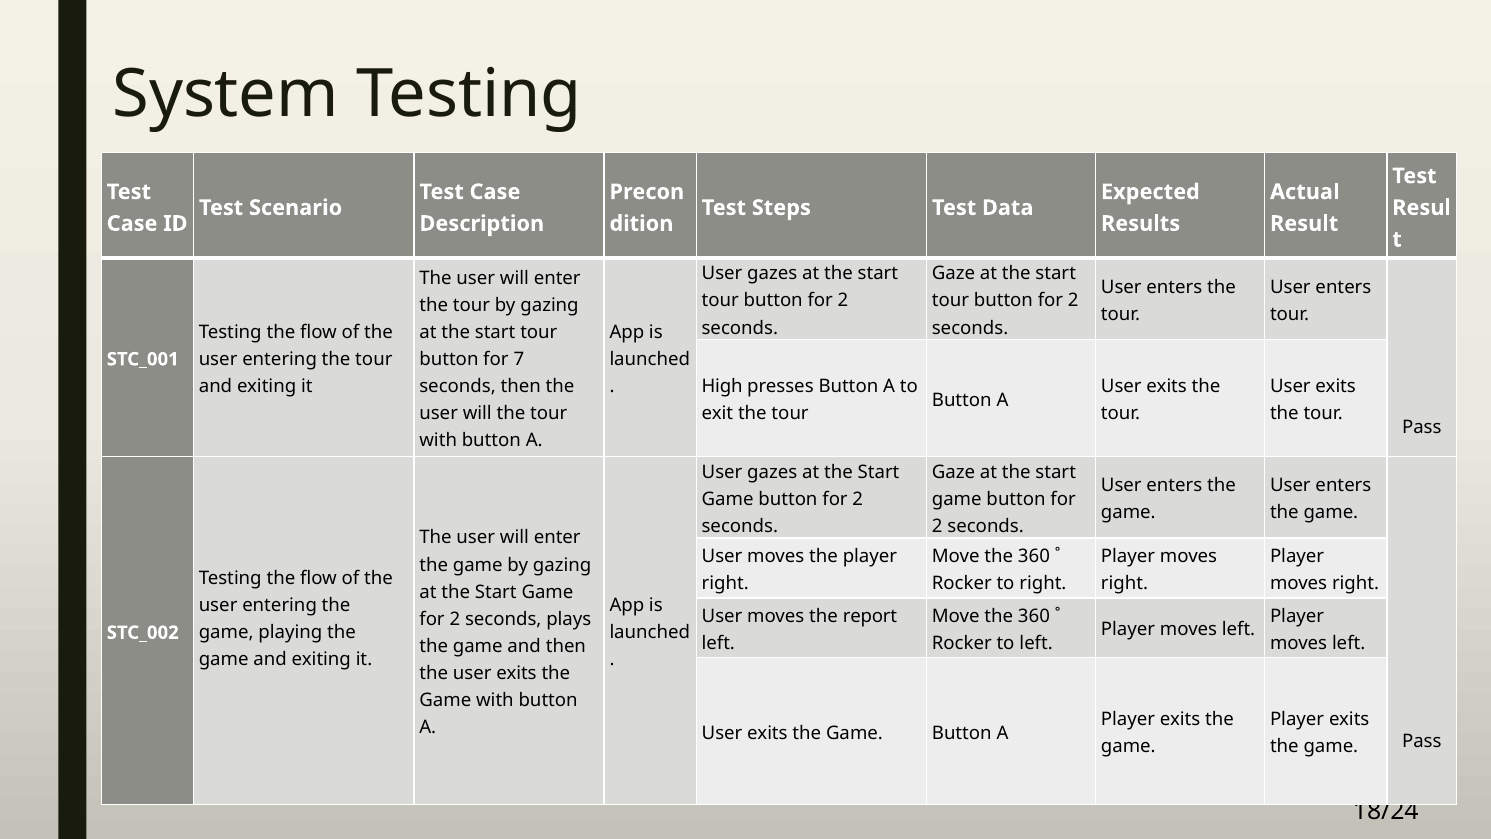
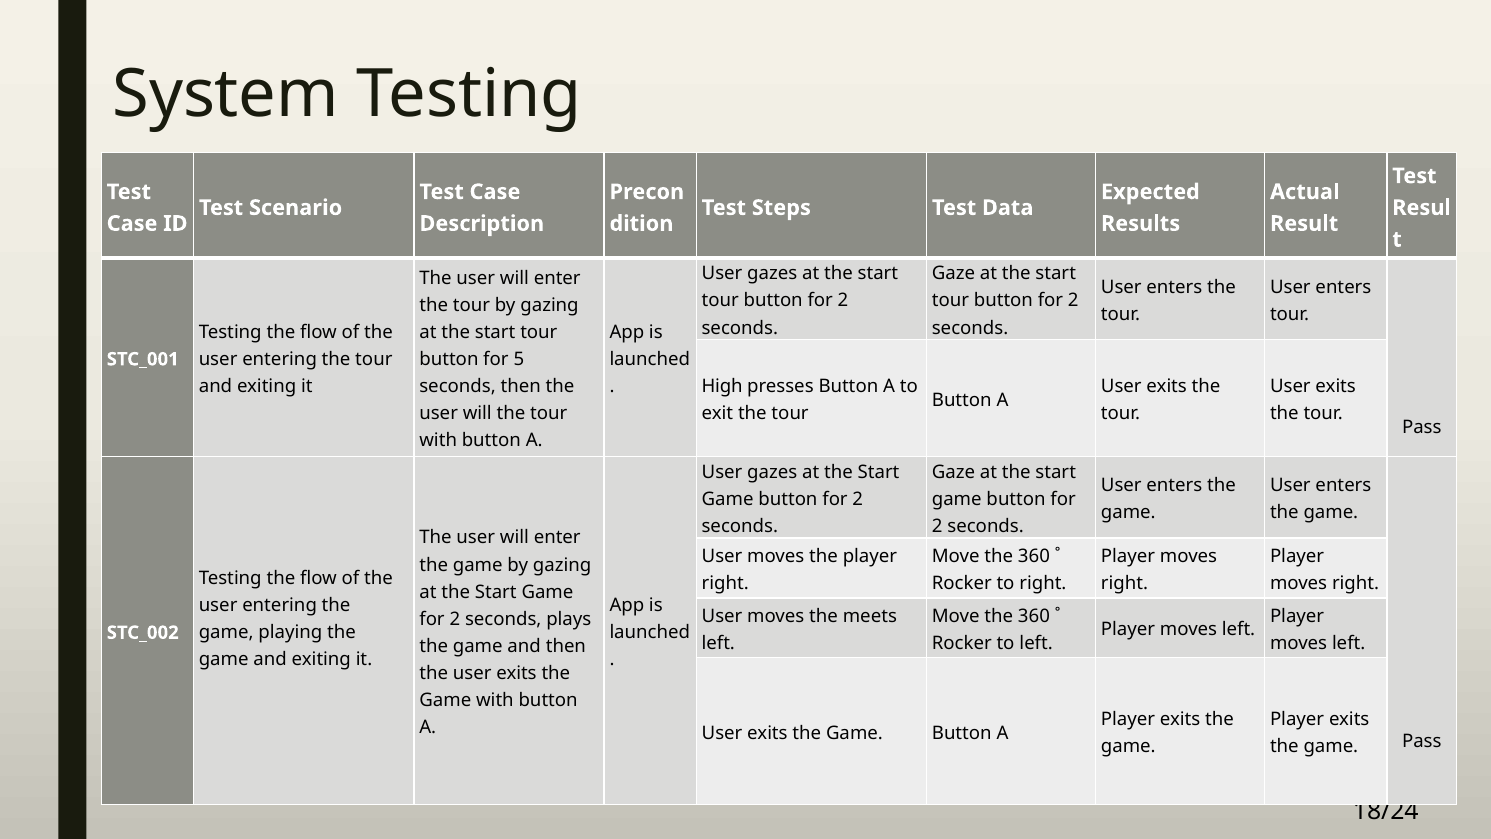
7: 7 -> 5
report: report -> meets
